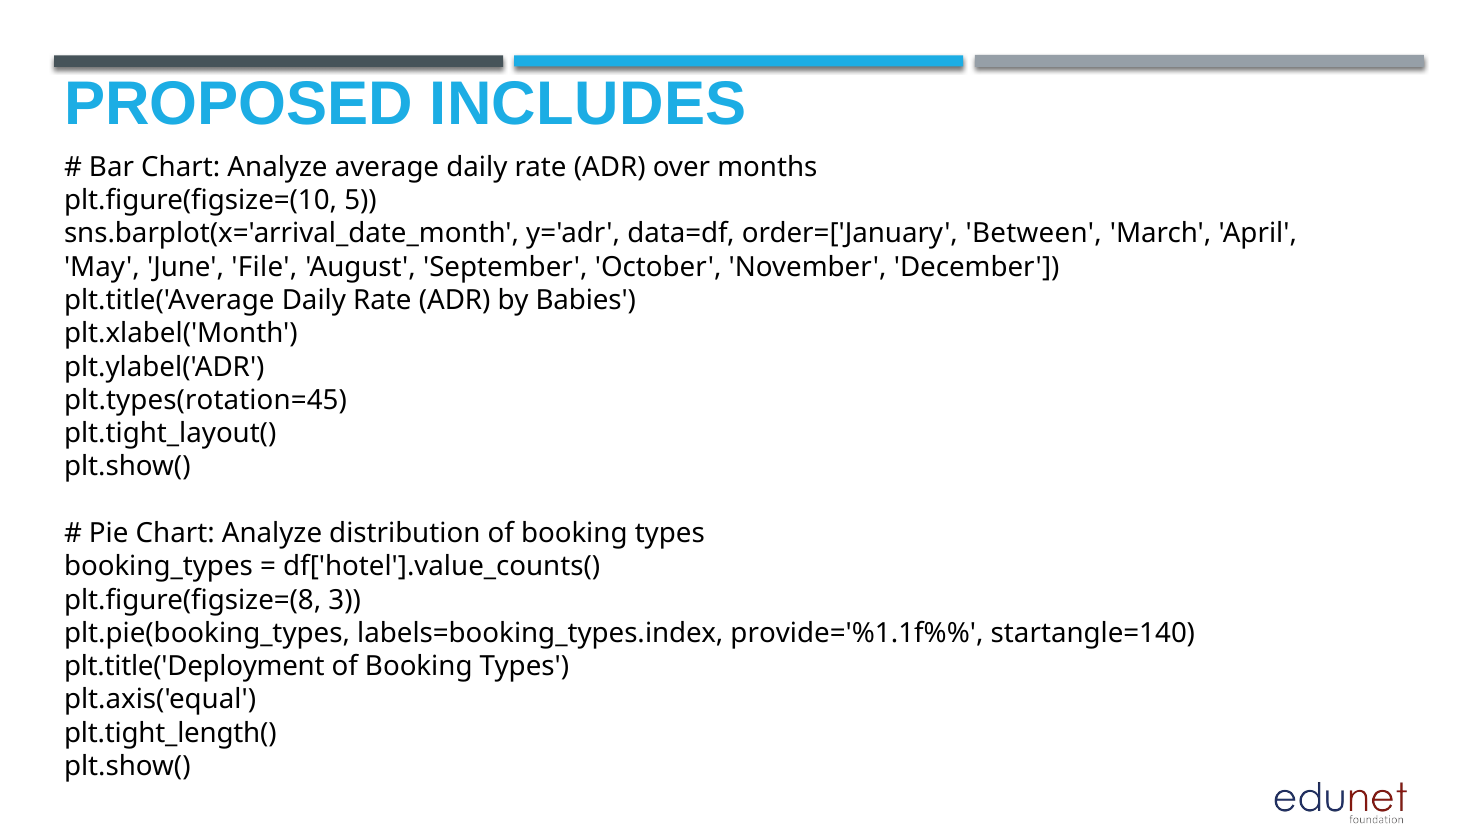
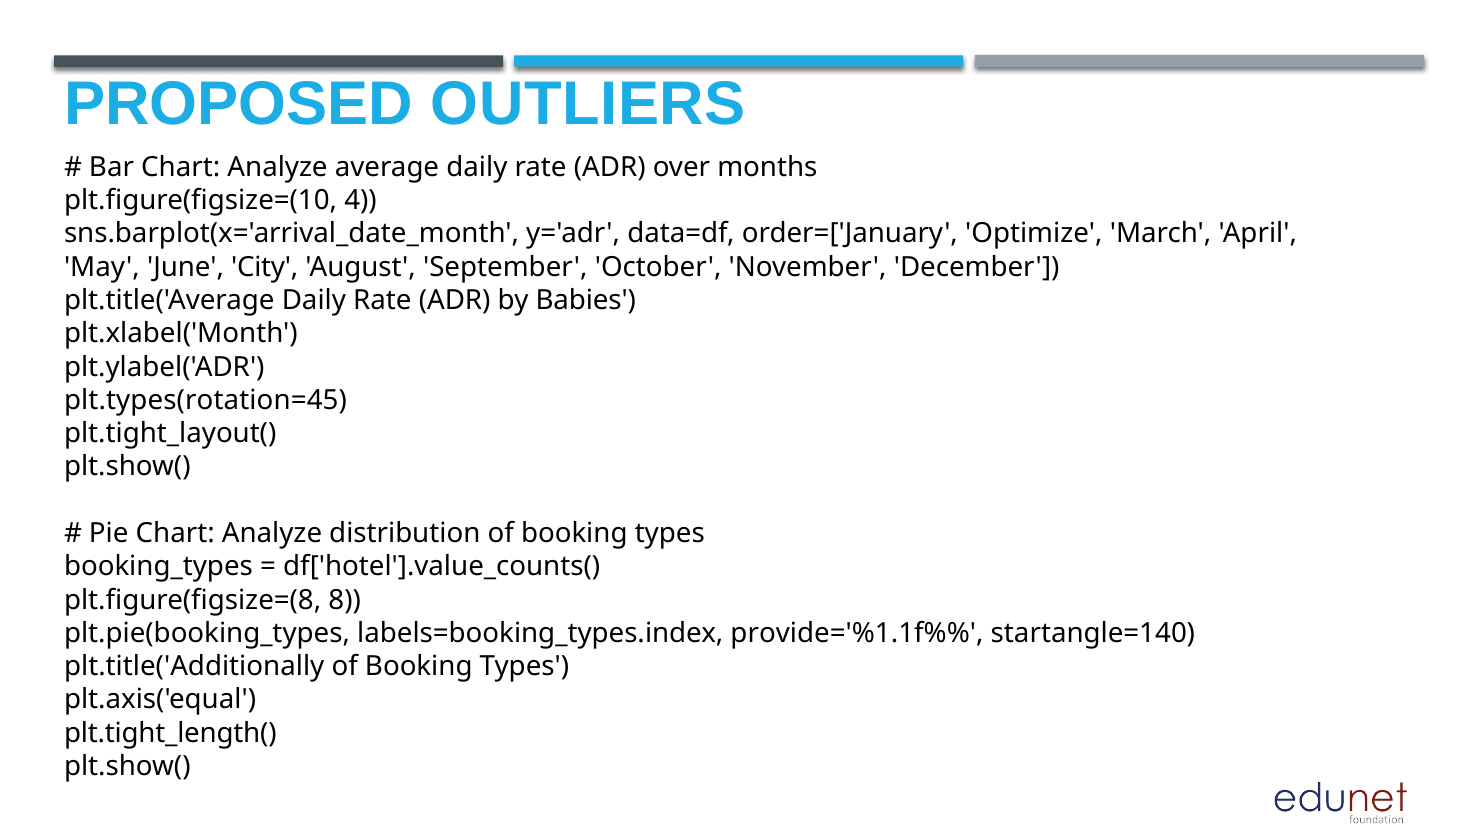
INCLUDES: INCLUDES -> OUTLIERS
5: 5 -> 4
Between: Between -> Optimize
File: File -> City
3: 3 -> 8
plt.title('Deployment: plt.title('Deployment -> plt.title('Additionally
